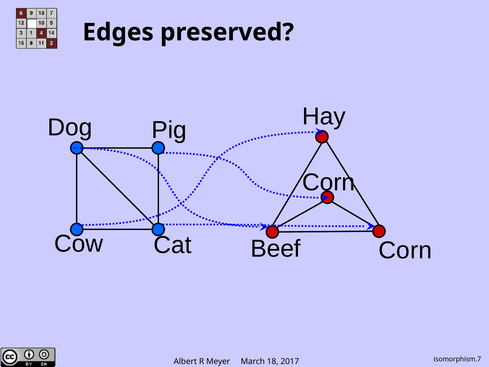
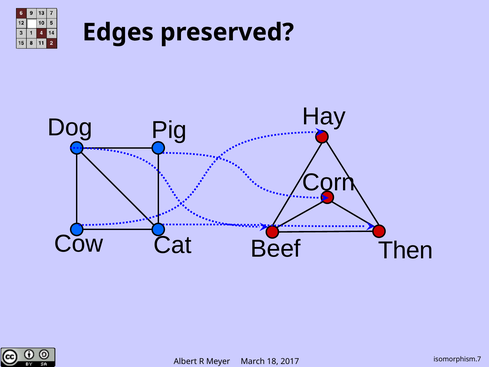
Beef Corn: Corn -> Then
